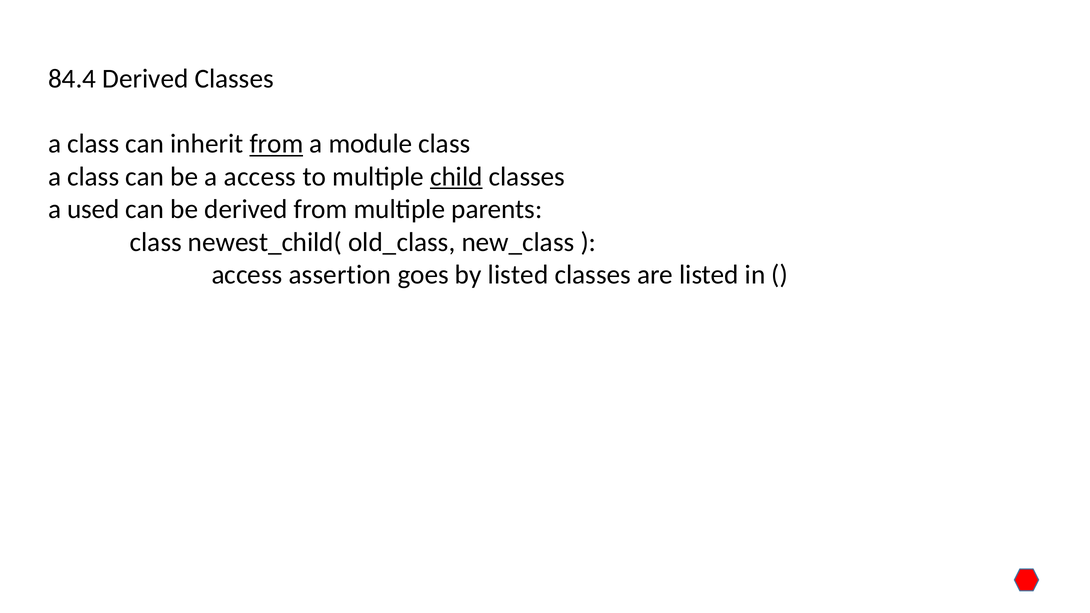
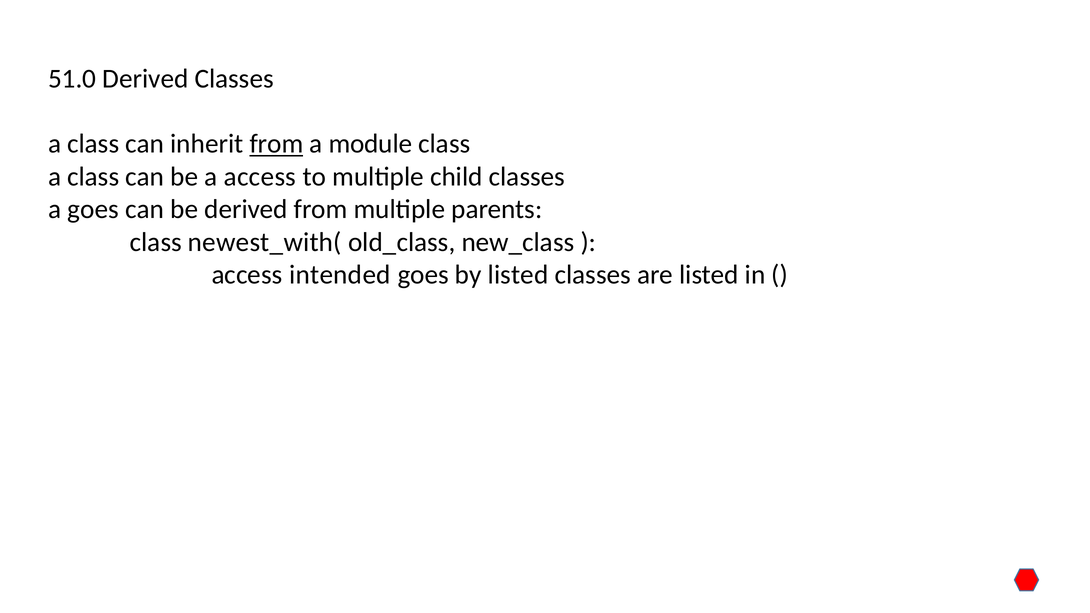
84.4: 84.4 -> 51.0
child underline: present -> none
a used: used -> goes
newest_child(: newest_child( -> newest_with(
assertion: assertion -> intended
